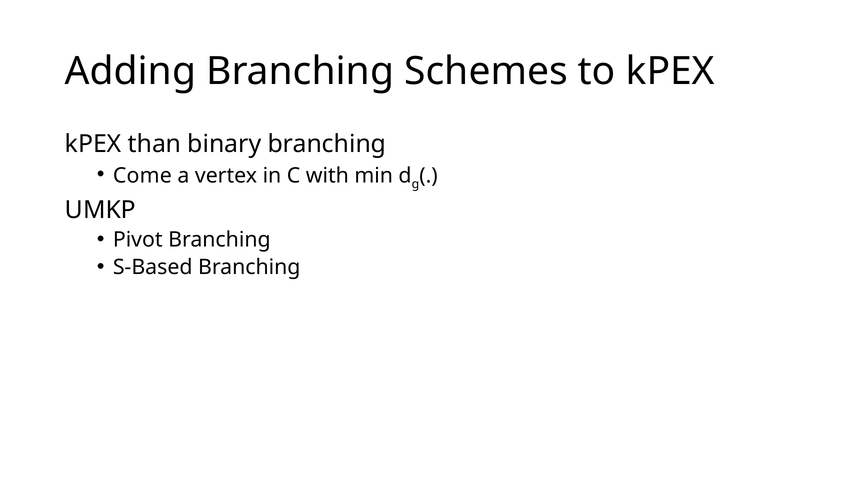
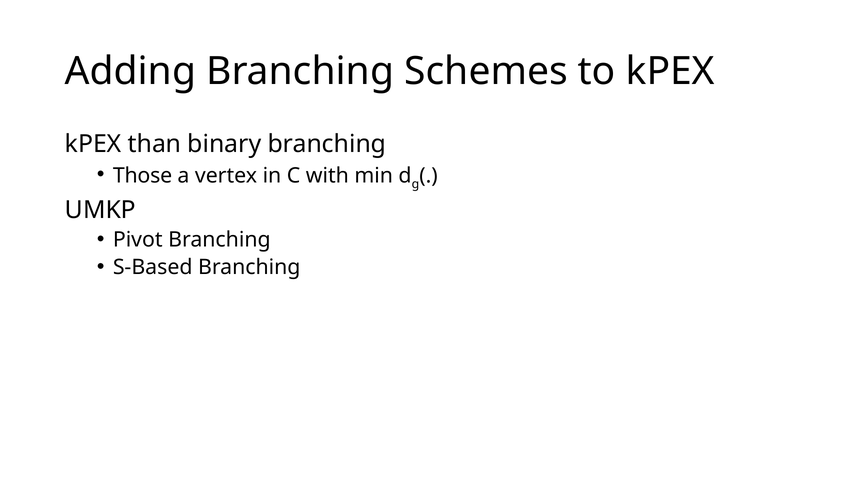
Come: Come -> Those
